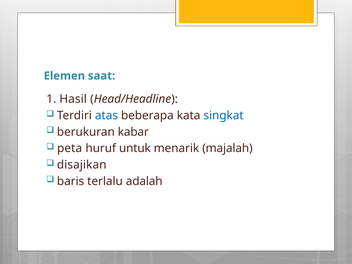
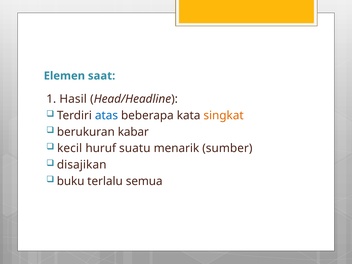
singkat colour: blue -> orange
peta: peta -> kecil
untuk: untuk -> suatu
majalah: majalah -> sumber
baris: baris -> buku
adalah: adalah -> semua
